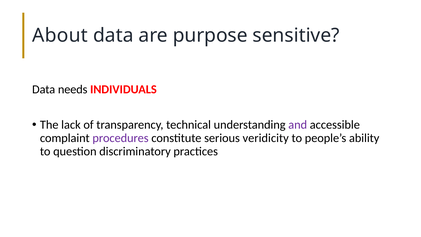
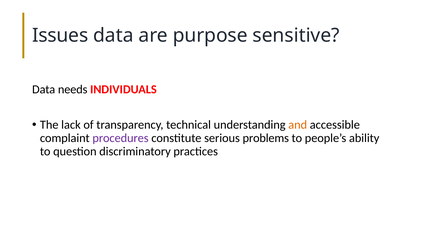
About: About -> Issues
and colour: purple -> orange
veridicity: veridicity -> problems
